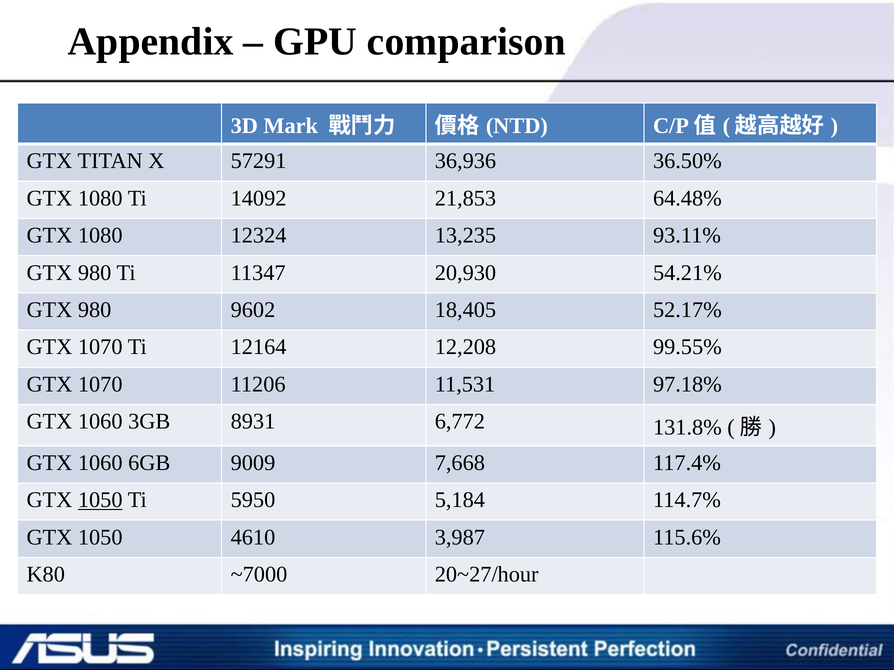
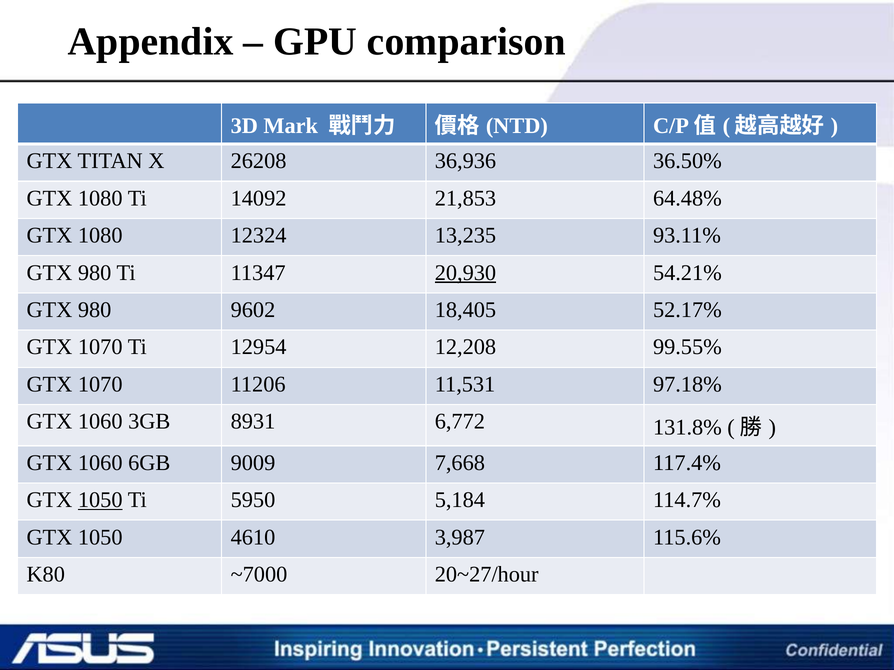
57291: 57291 -> 26208
20,930 underline: none -> present
12164: 12164 -> 12954
